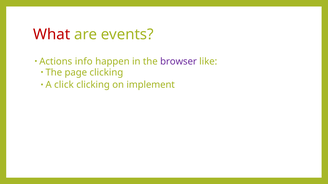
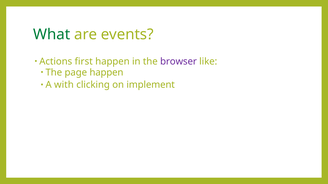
What colour: red -> green
info: info -> first
page clicking: clicking -> happen
click: click -> with
